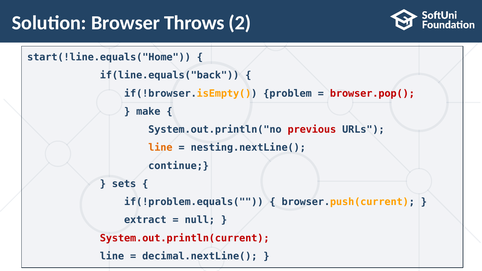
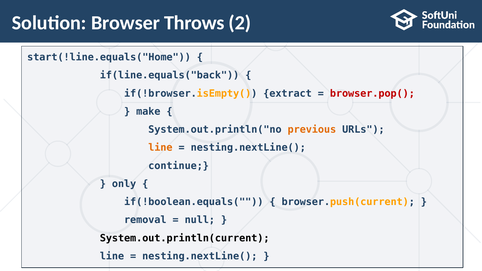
problem: problem -> extract
previous colour: red -> orange
sets: sets -> only
if(!problem.equals(: if(!problem.equals( -> if(!boolean.equals(
extract: extract -> removal
System.out.println(current colour: red -> black
decimal.nextLine( at (200, 256): decimal.nextLine( -> nesting.nextLine(
